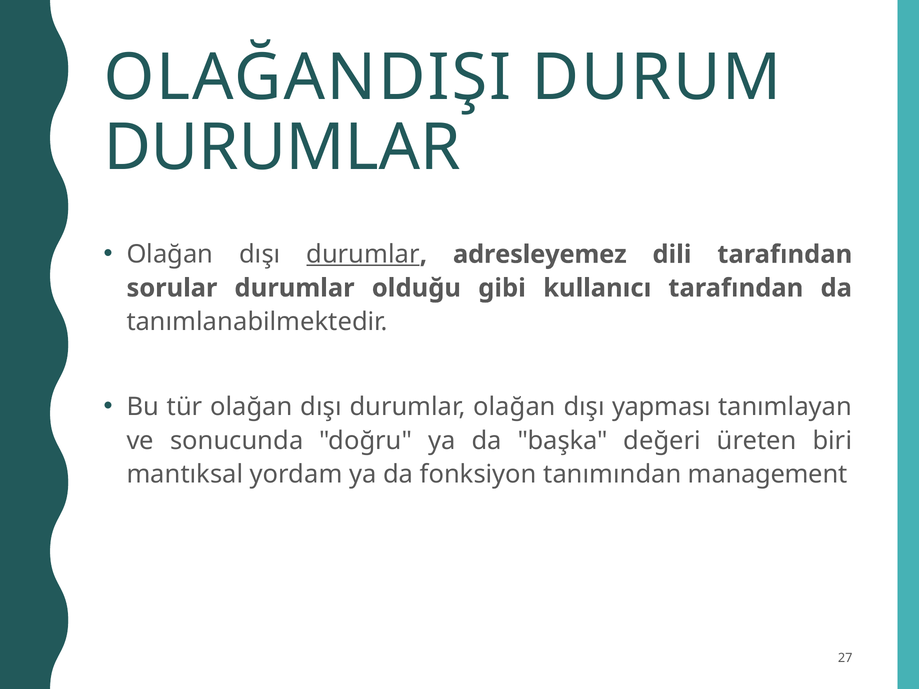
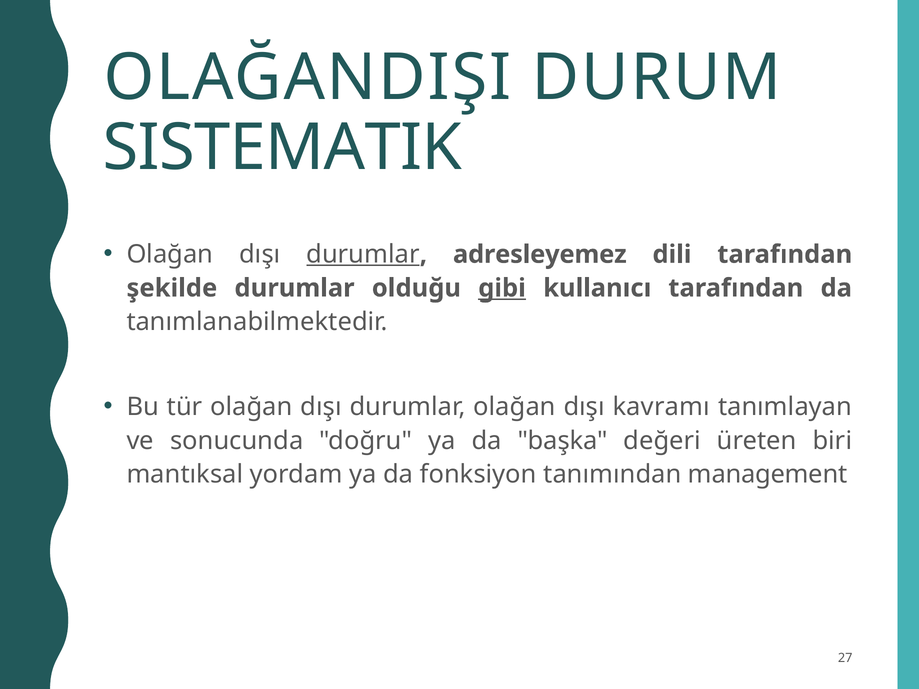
DURUMLAR at (282, 148): DURUMLAR -> SISTEMATIK
sorular: sorular -> şekilde
gibi underline: none -> present
yapması: yapması -> kavramı
